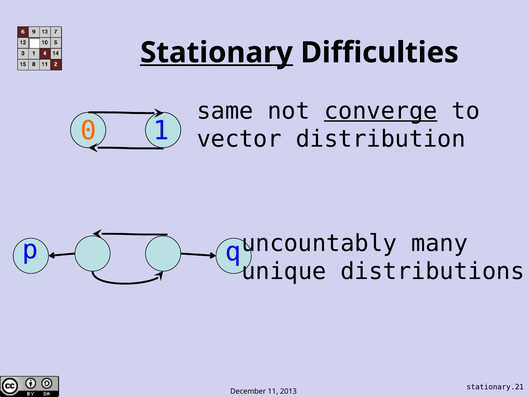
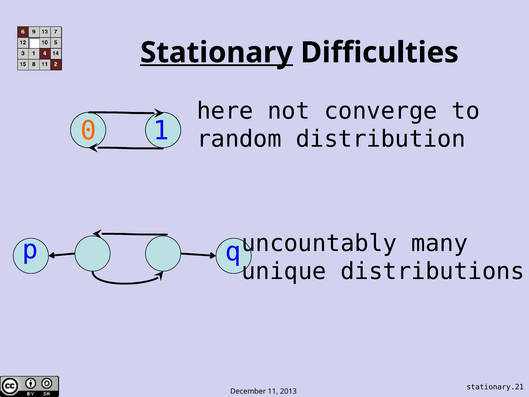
same: same -> here
converge underline: present -> none
vector: vector -> random
